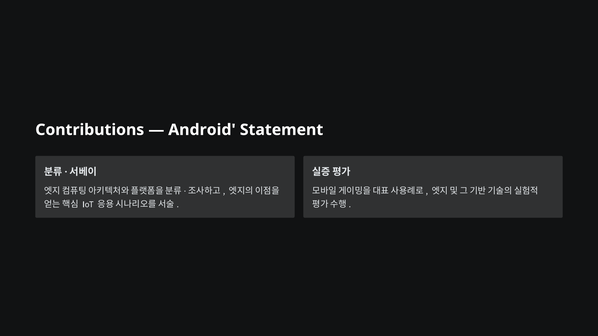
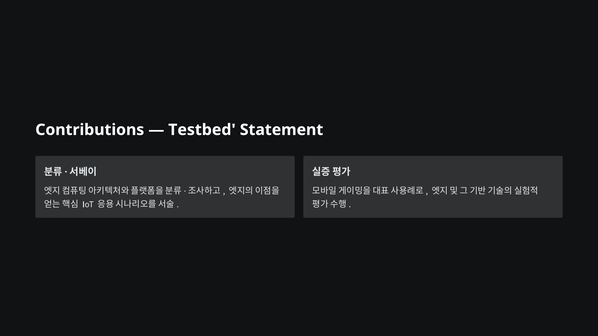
Android: Android -> Testbed
